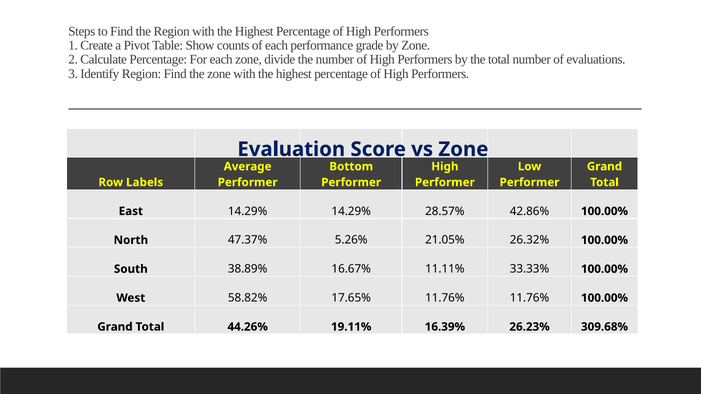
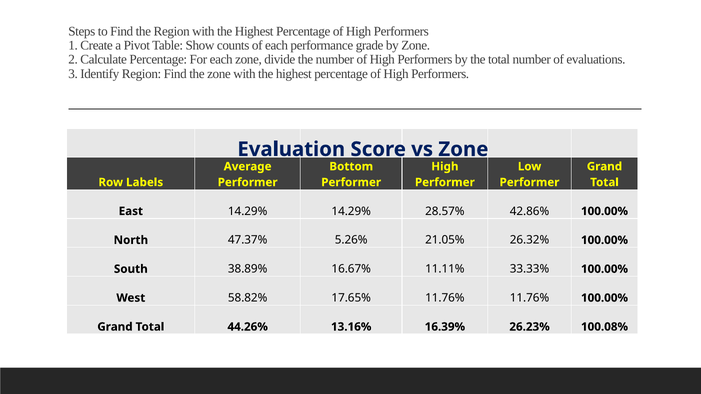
19.11%: 19.11% -> 13.16%
309.68%: 309.68% -> 100.08%
